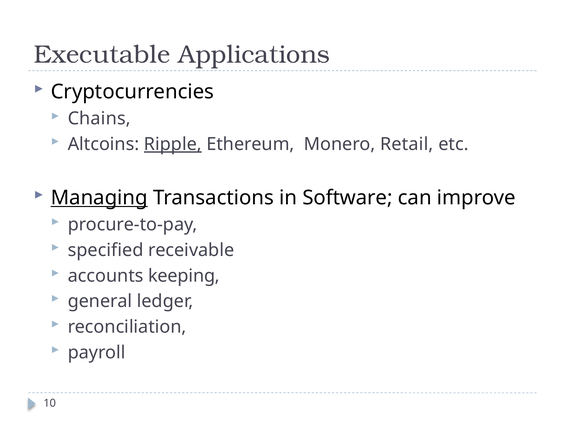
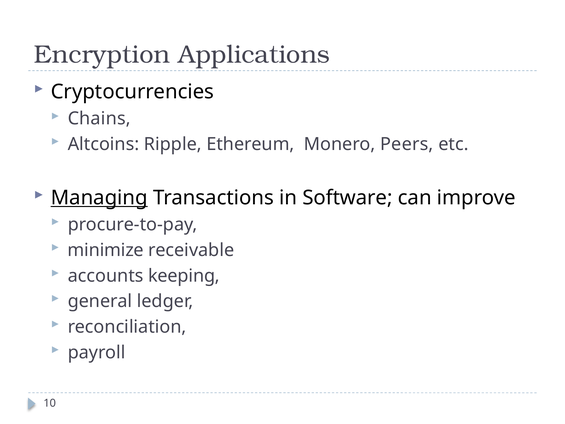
Executable: Executable -> Encryption
Ripple underline: present -> none
Retail: Retail -> Peers
specified: specified -> minimize
